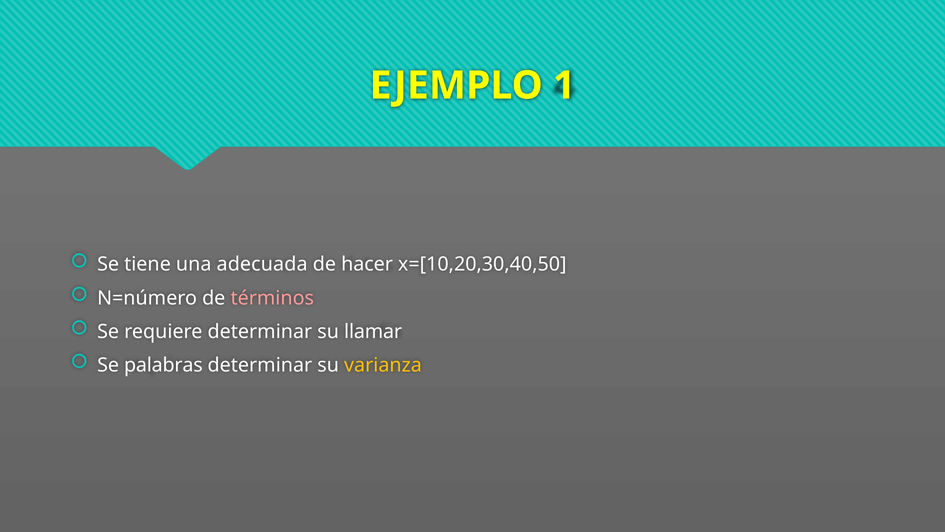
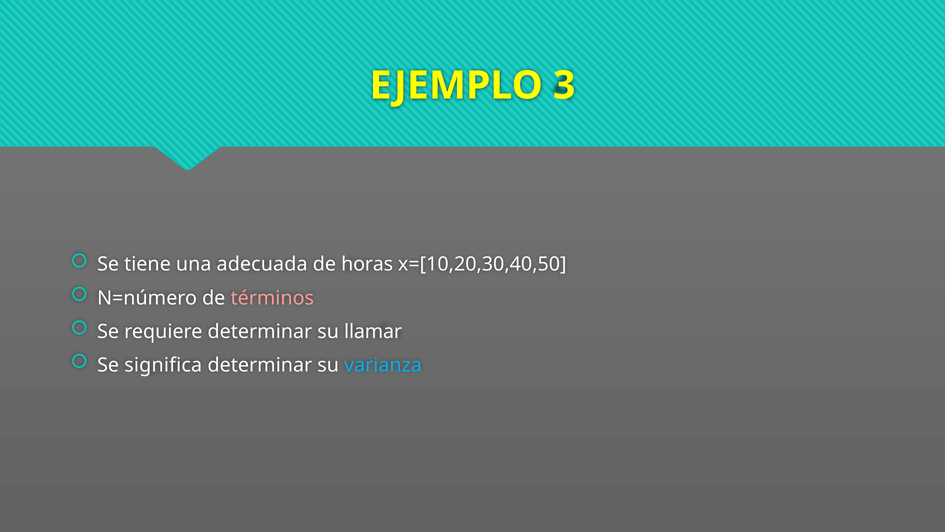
1: 1 -> 3
hacer: hacer -> horas
palabras: palabras -> significa
varianza colour: yellow -> light blue
